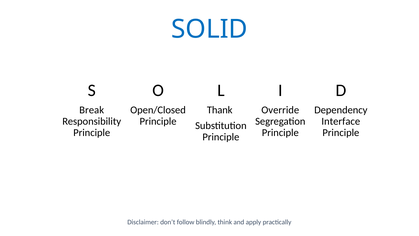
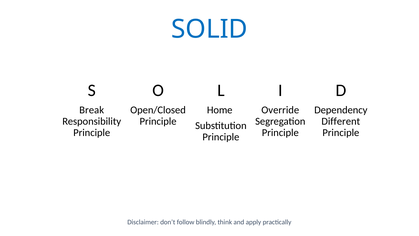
Thank: Thank -> Home
Interface: Interface -> Different
